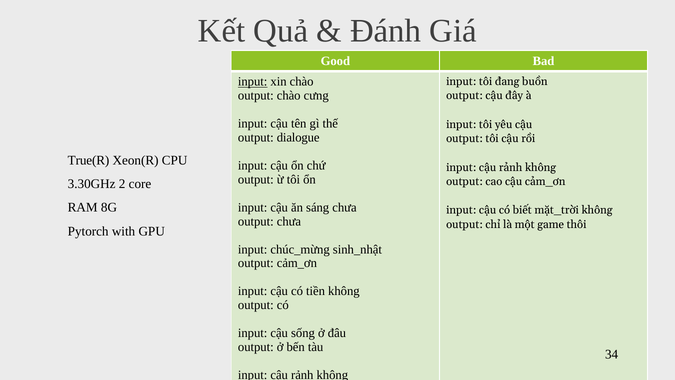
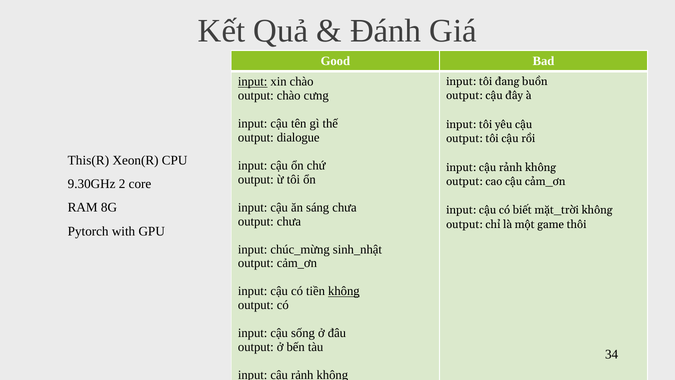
True(R: True(R -> This(R
3.30GHz: 3.30GHz -> 9.30GHz
không at (344, 291) underline: none -> present
